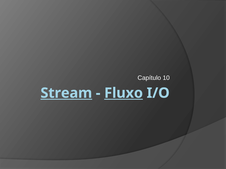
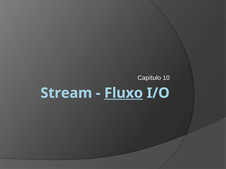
Stream underline: present -> none
